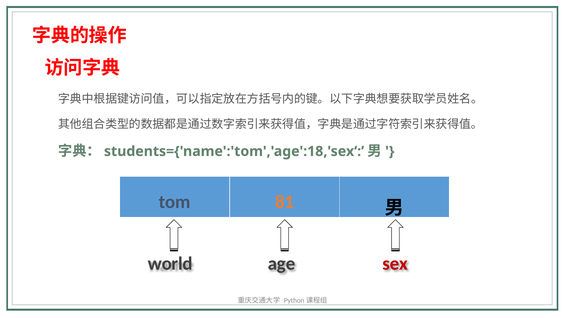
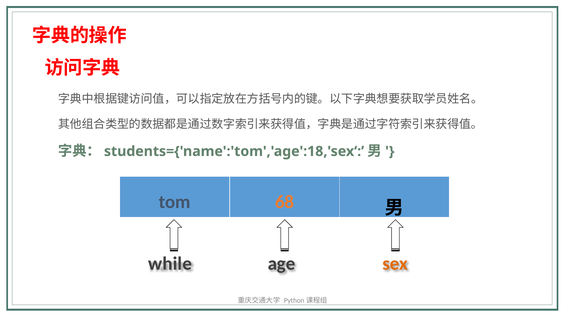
81: 81 -> 68
world: world -> while
sex colour: red -> orange
